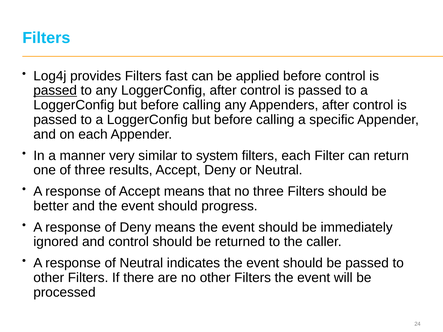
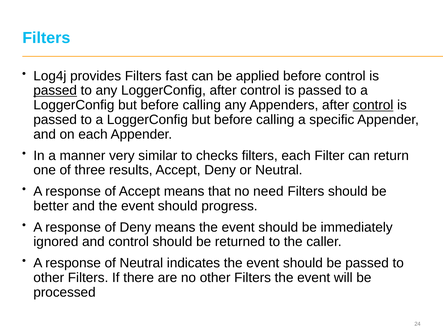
control at (373, 105) underline: none -> present
system: system -> checks
no three: three -> need
